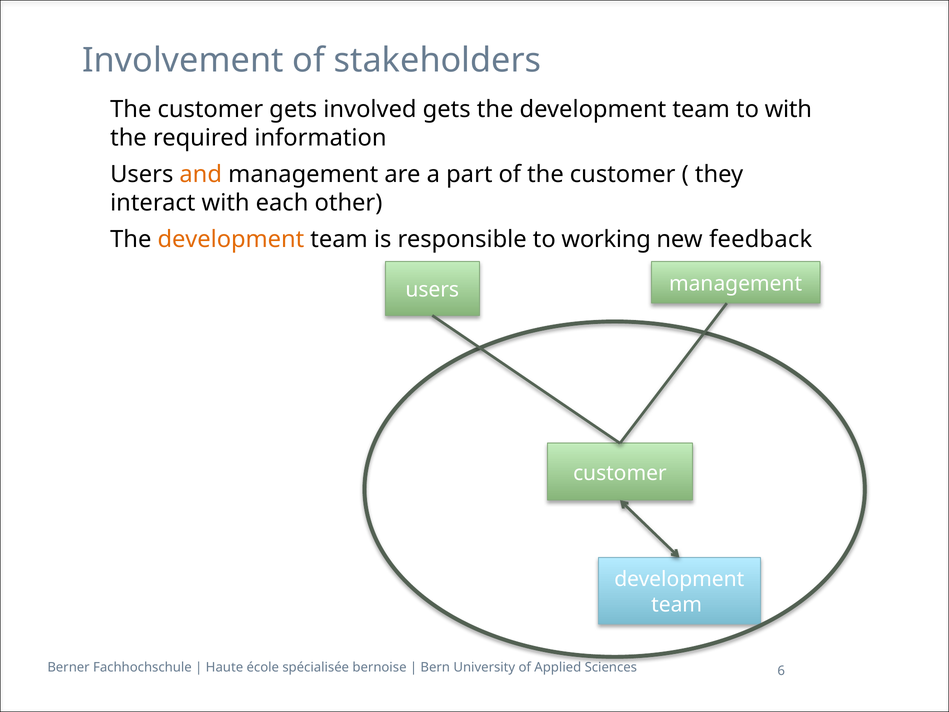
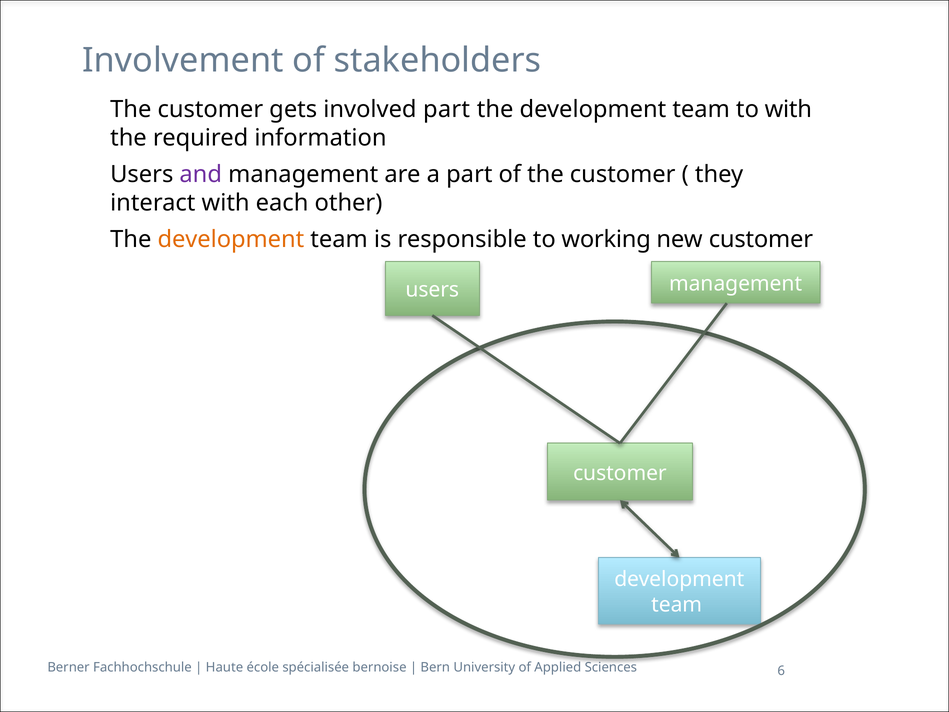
involved gets: gets -> part
and colour: orange -> purple
new feedback: feedback -> customer
